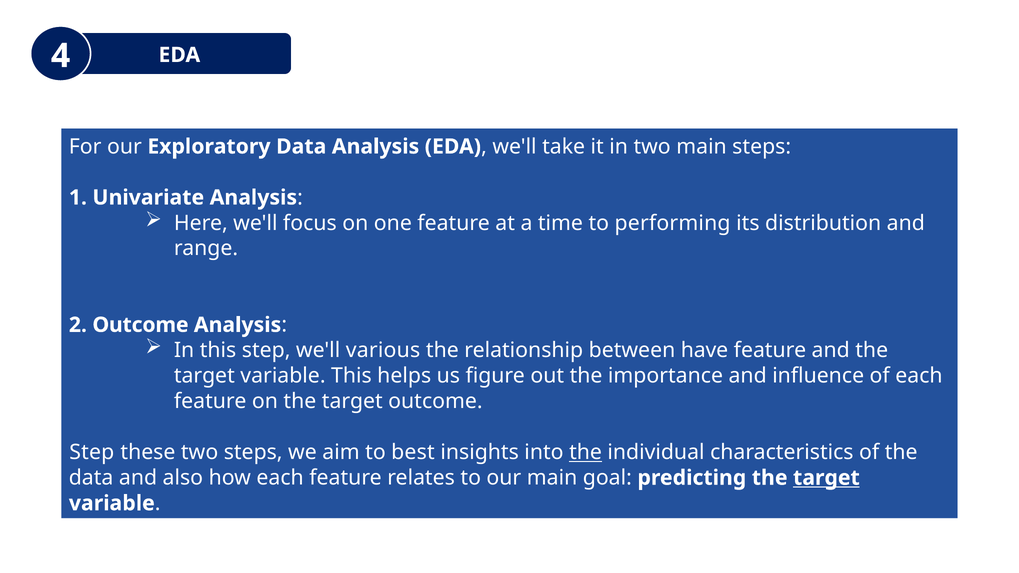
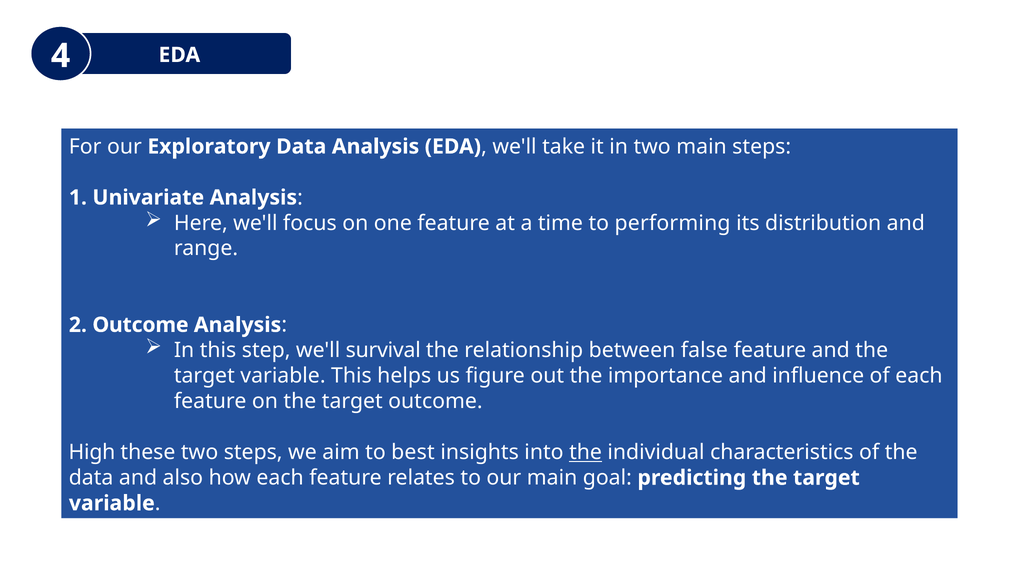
various: various -> survival
have: have -> false
Step at (92, 452): Step -> High
target at (826, 478) underline: present -> none
